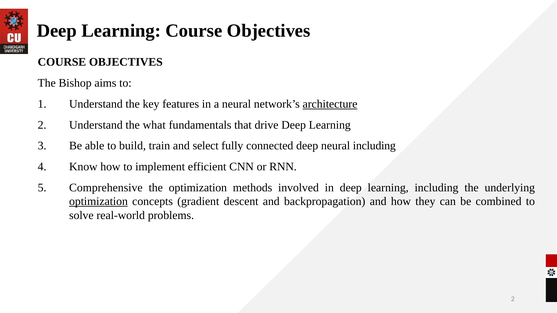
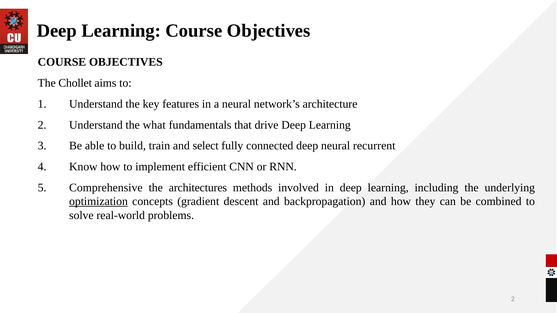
Bishop: Bishop -> Chollet
architecture underline: present -> none
neural including: including -> recurrent
the optimization: optimization -> architectures
